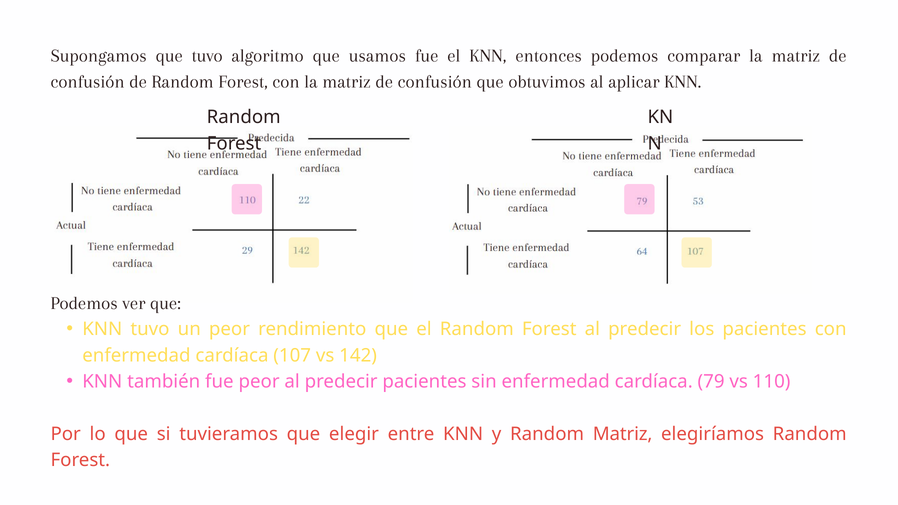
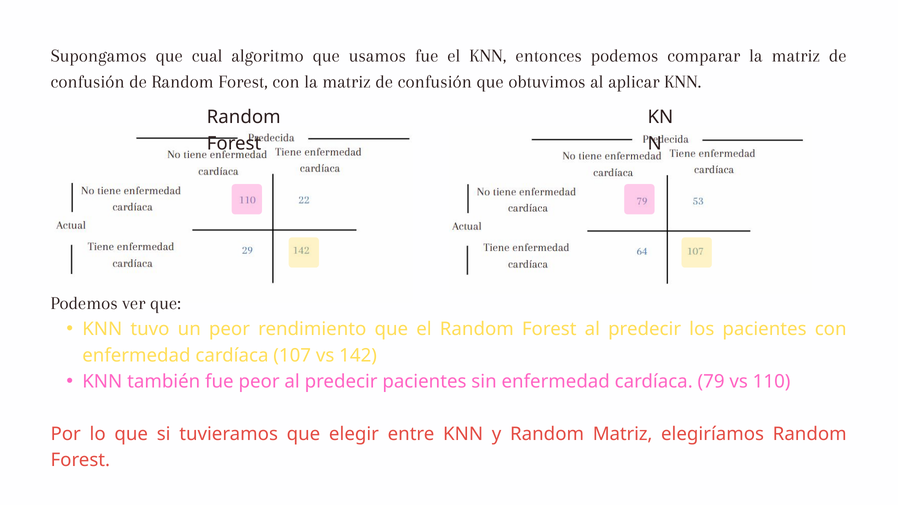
que tuvo: tuvo -> cual
